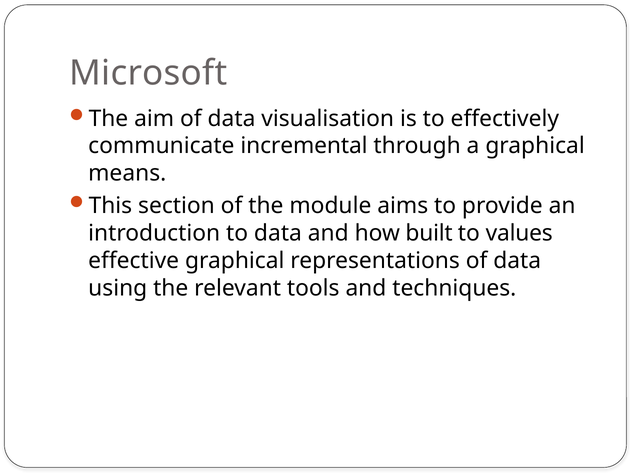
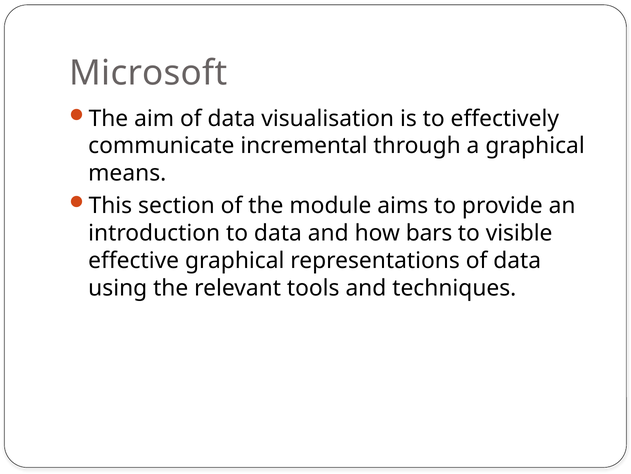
built: built -> bars
values: values -> visible
